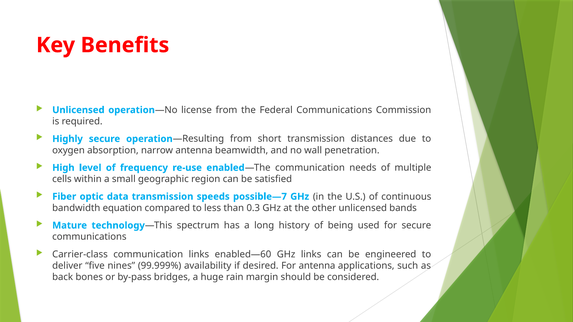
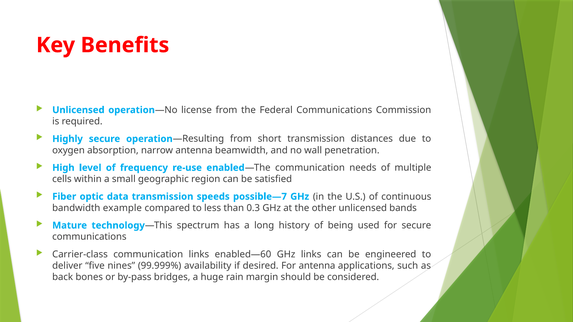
equation: equation -> example
